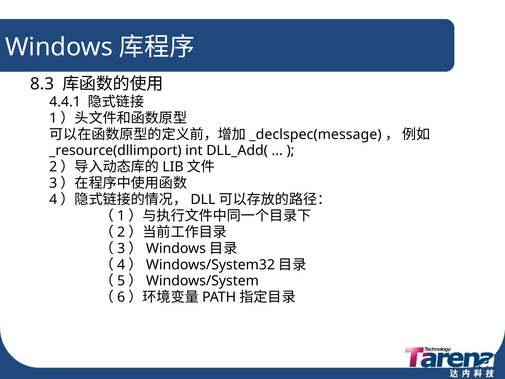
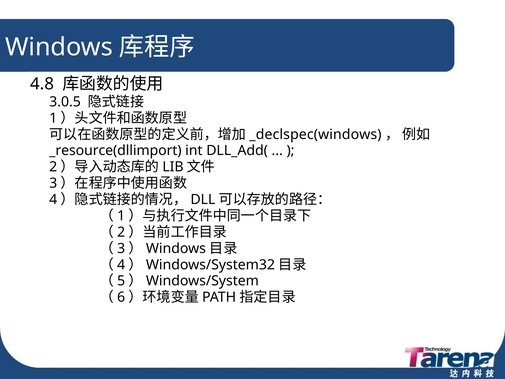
8.3: 8.3 -> 4.8
4.4.1: 4.4.1 -> 3.0.5
_declspec(message: _declspec(message -> _declspec(windows
